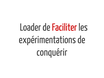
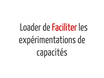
conquérir: conquérir -> capacités
